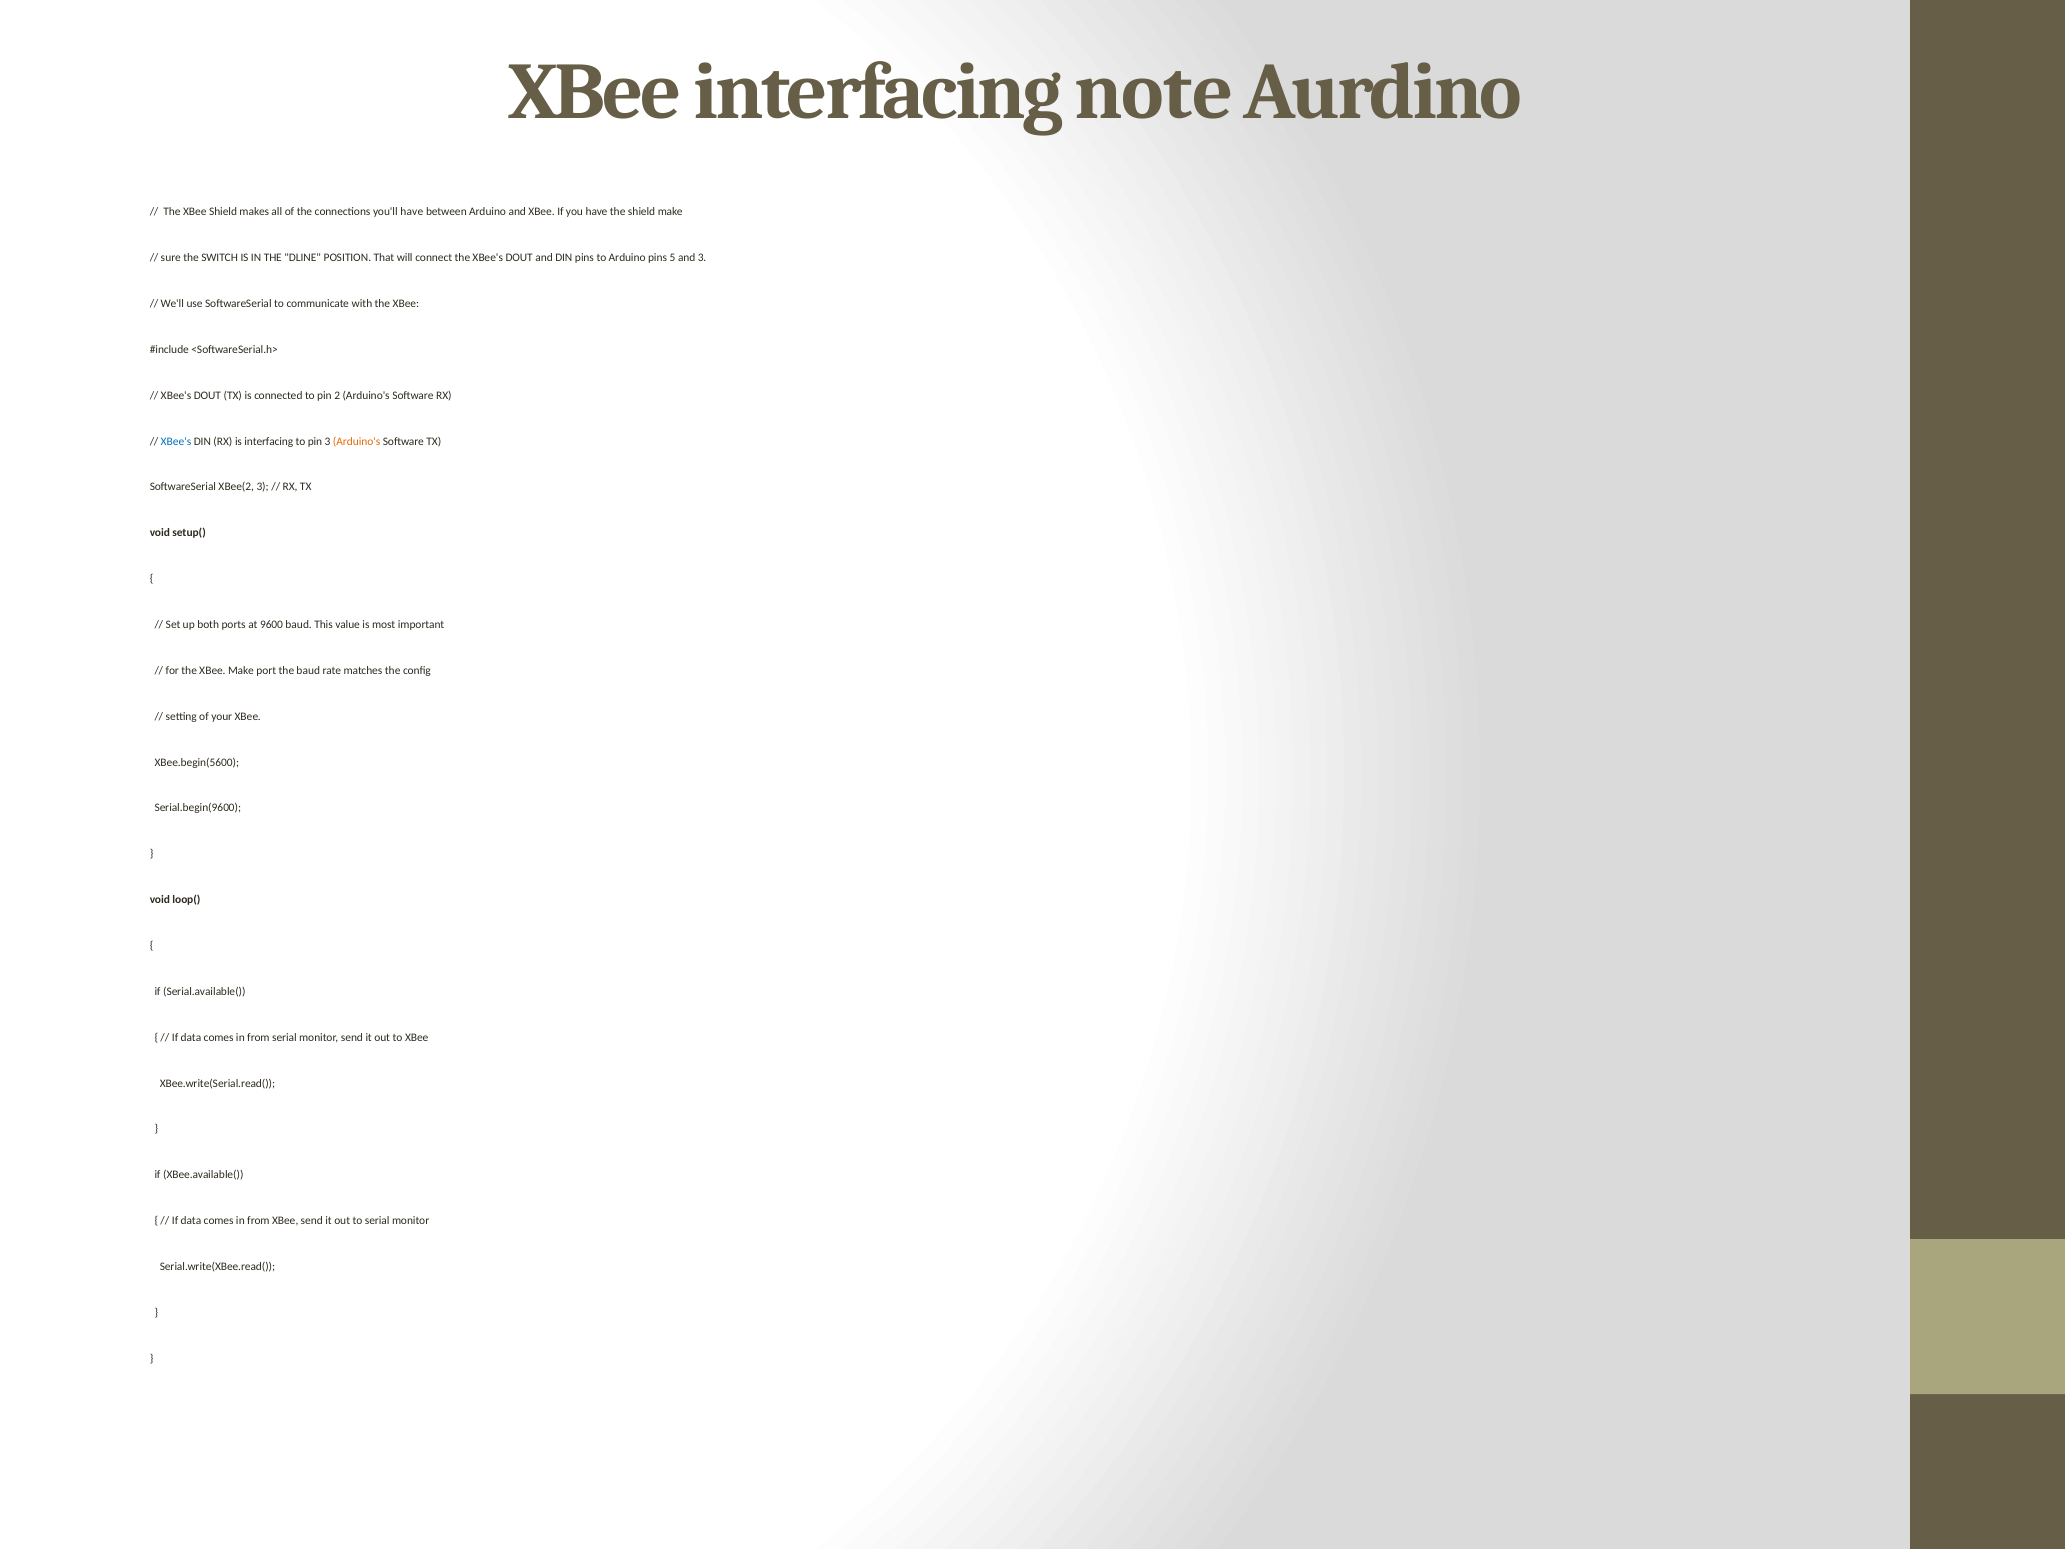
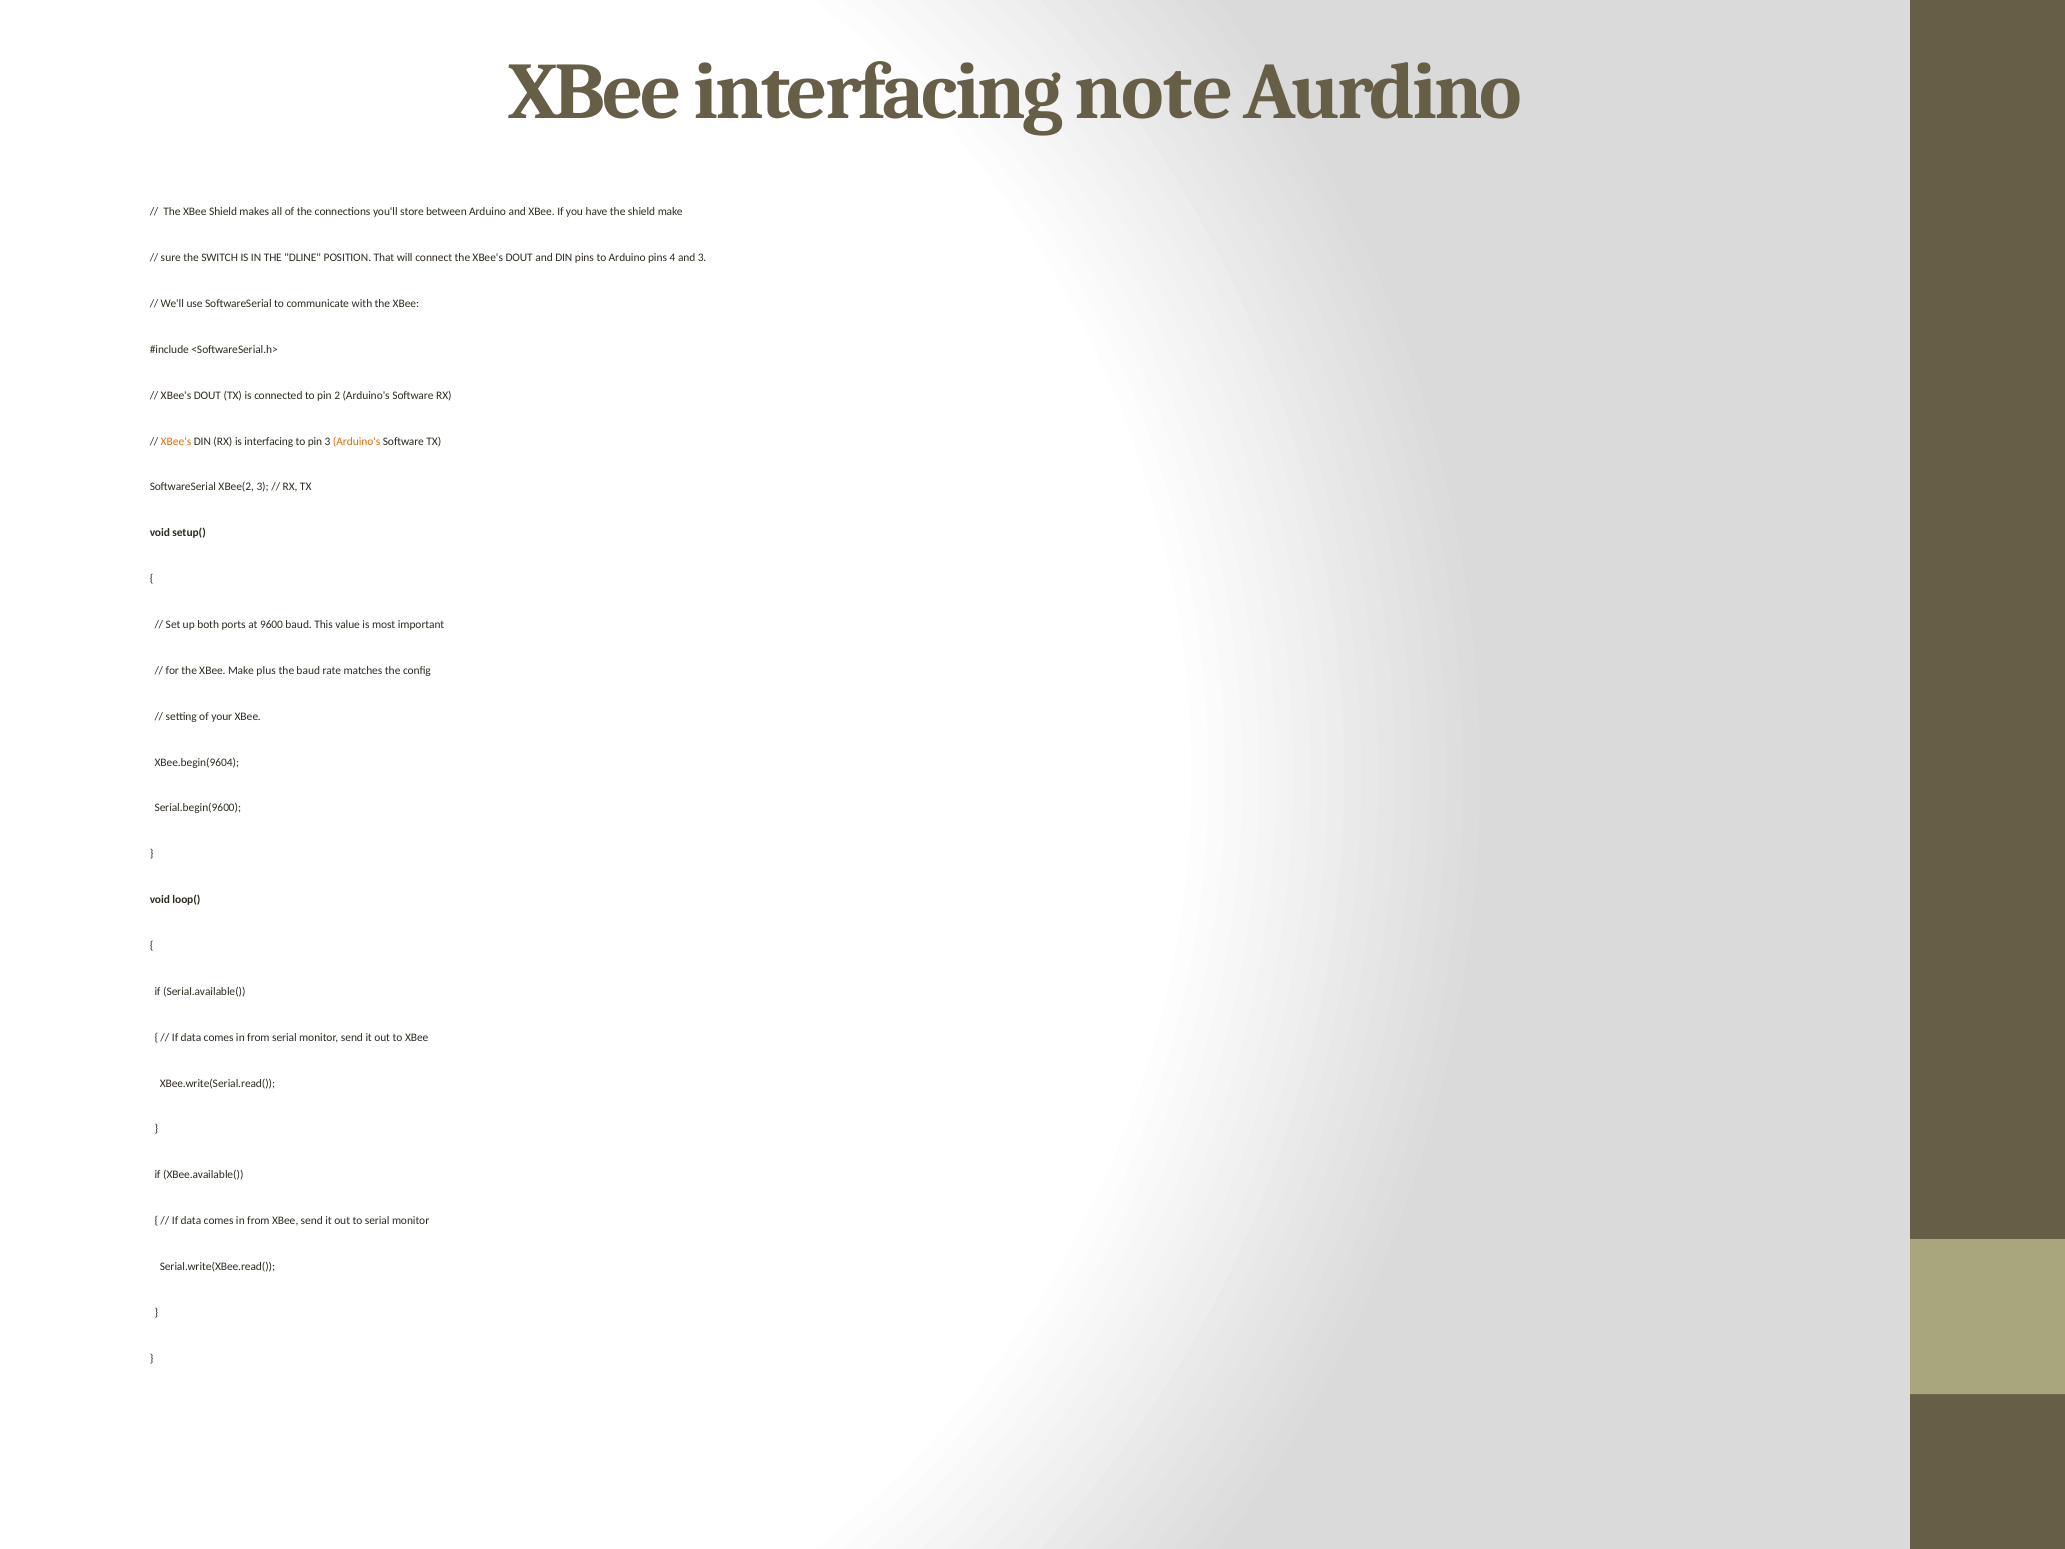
you'll have: have -> store
5: 5 -> 4
XBee's at (176, 441) colour: blue -> orange
port: port -> plus
XBee.begin(5600: XBee.begin(5600 -> XBee.begin(9604
